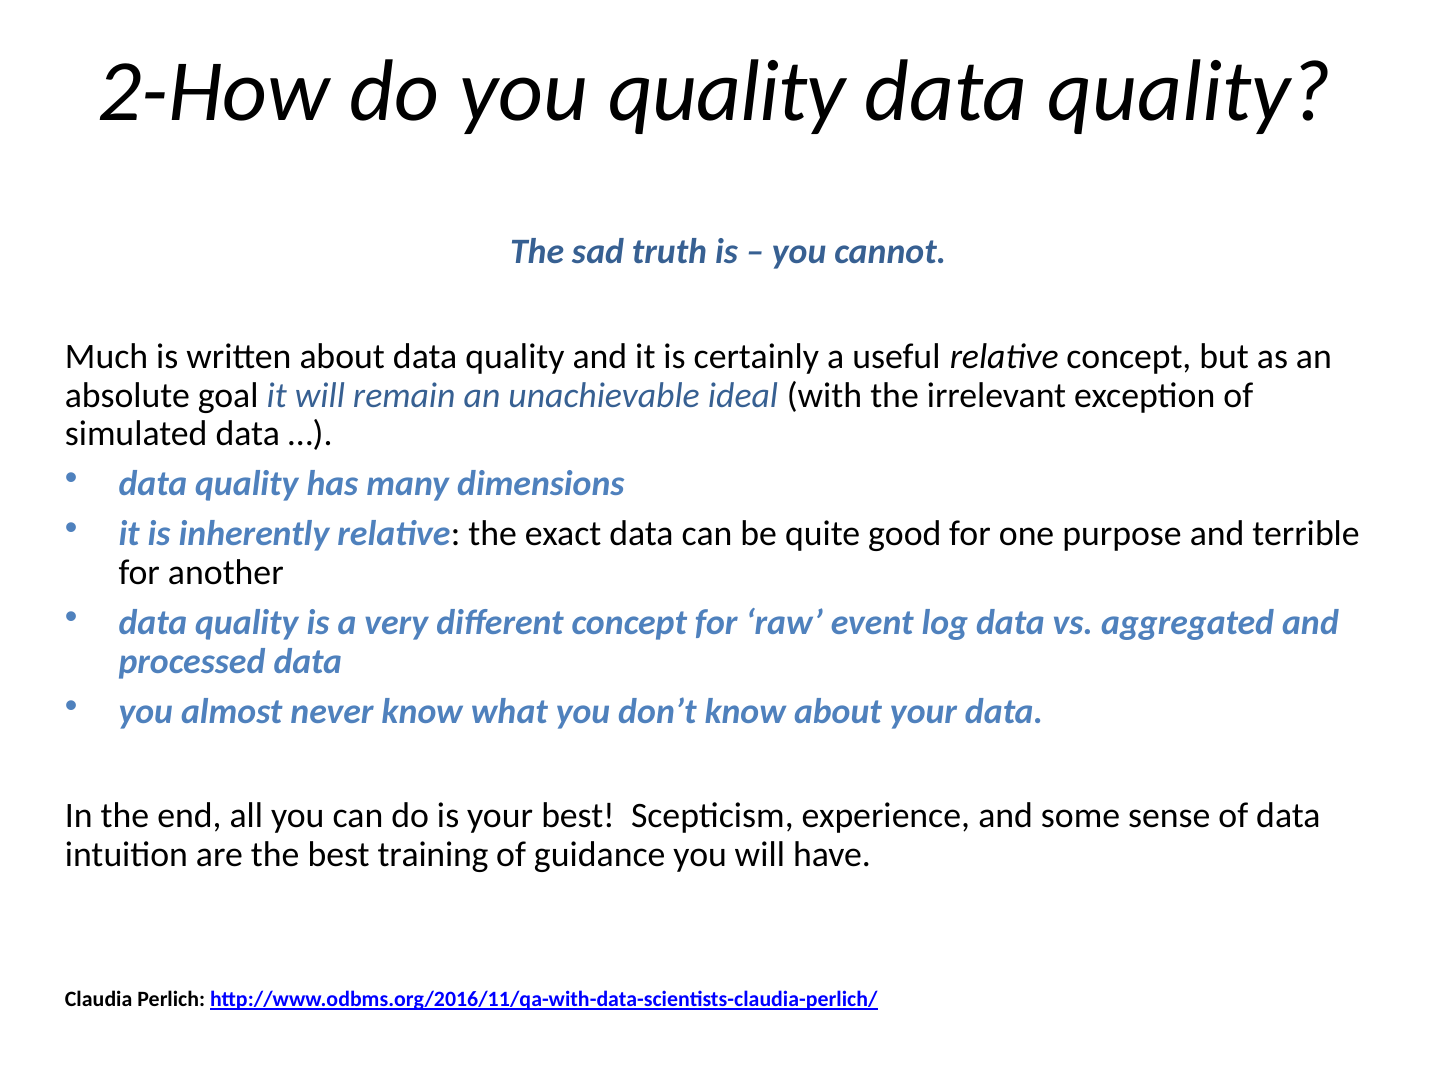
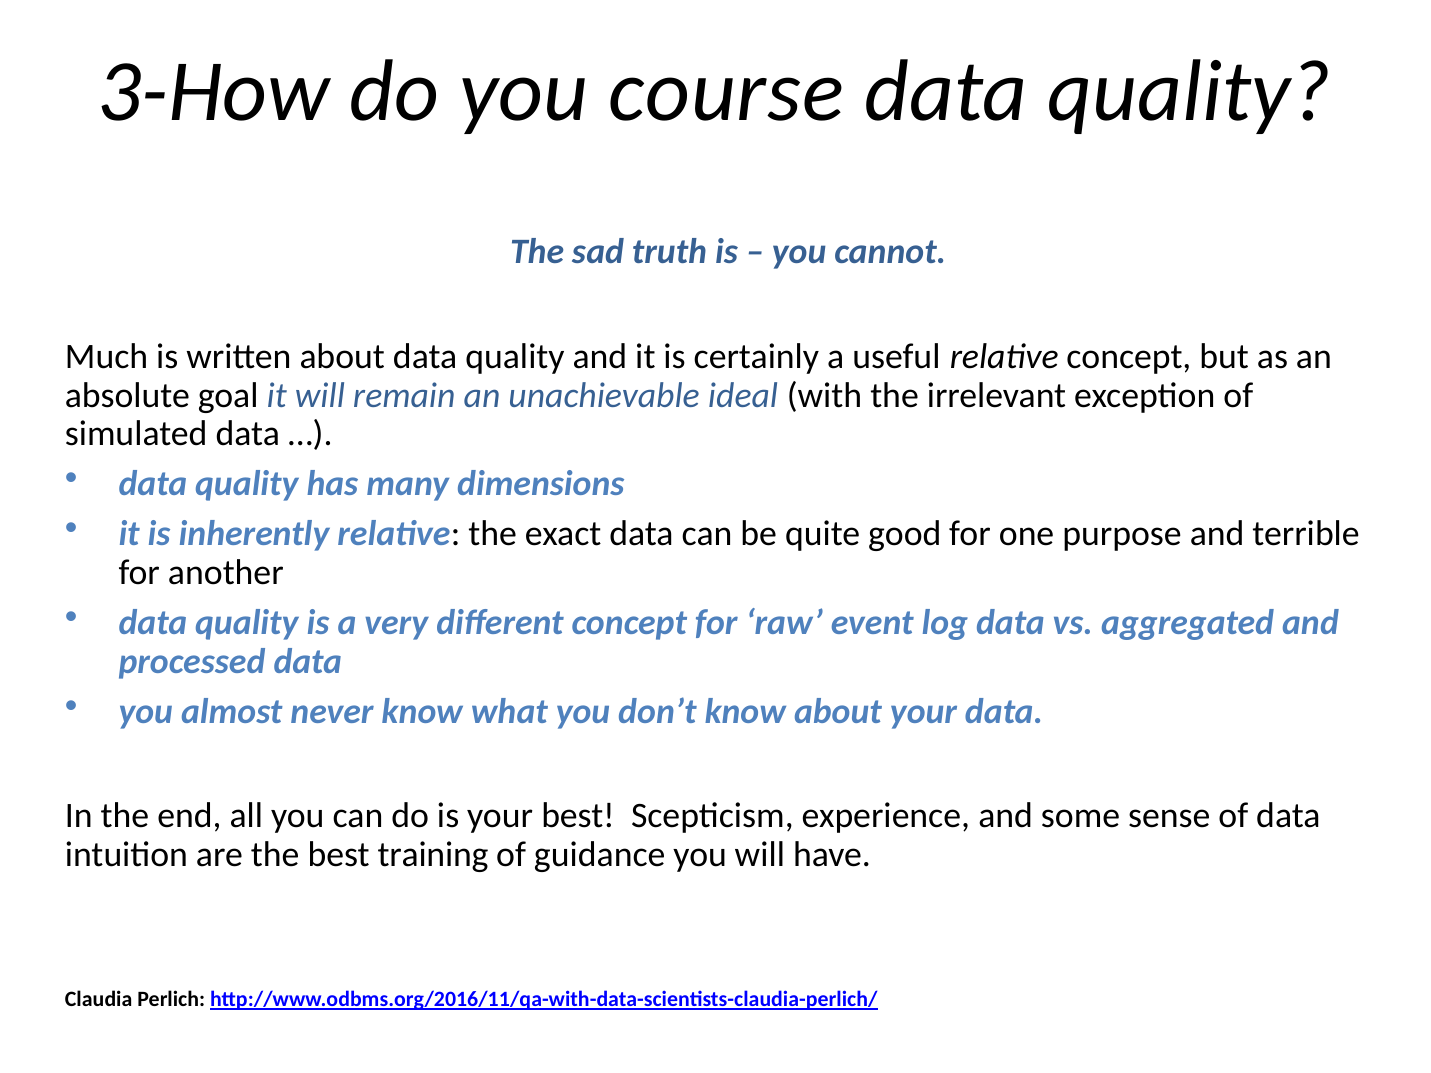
2-How: 2-How -> 3-How
you quality: quality -> course
